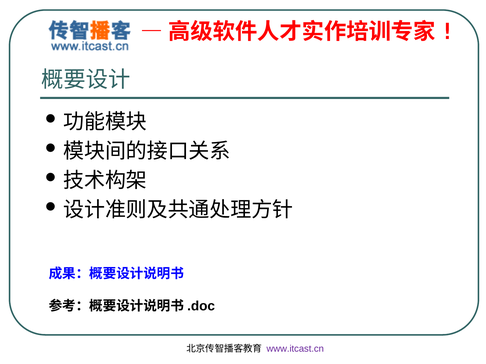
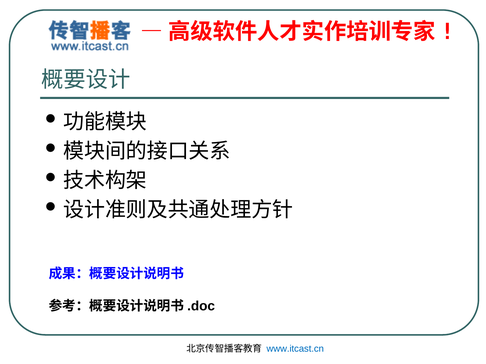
www.itcast.cn colour: purple -> blue
